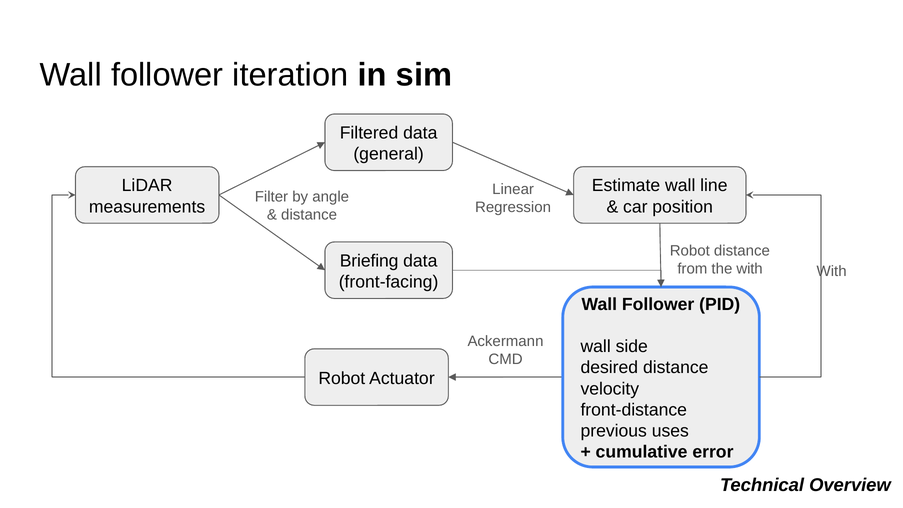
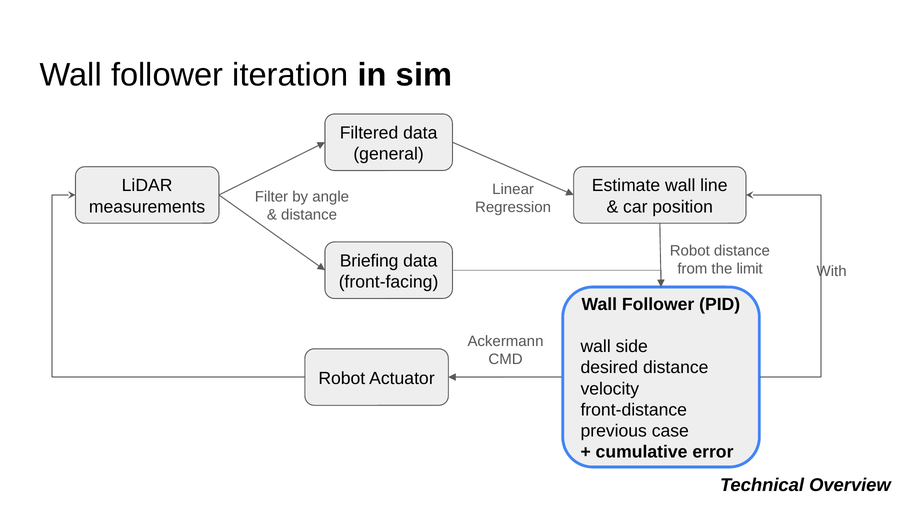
the with: with -> limit
uses: uses -> case
